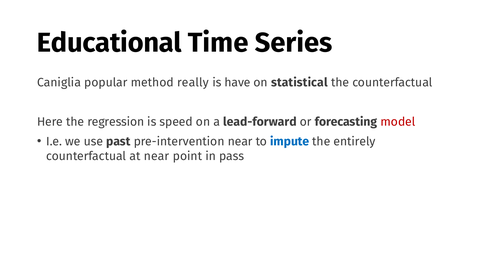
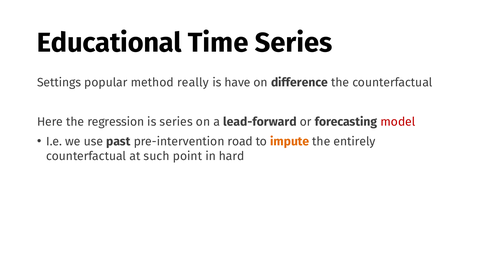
Caniglia: Caniglia -> Settings
statistical: statistical -> difference
is speed: speed -> series
pre-intervention near: near -> road
impute colour: blue -> orange
at near: near -> such
pass: pass -> hard
